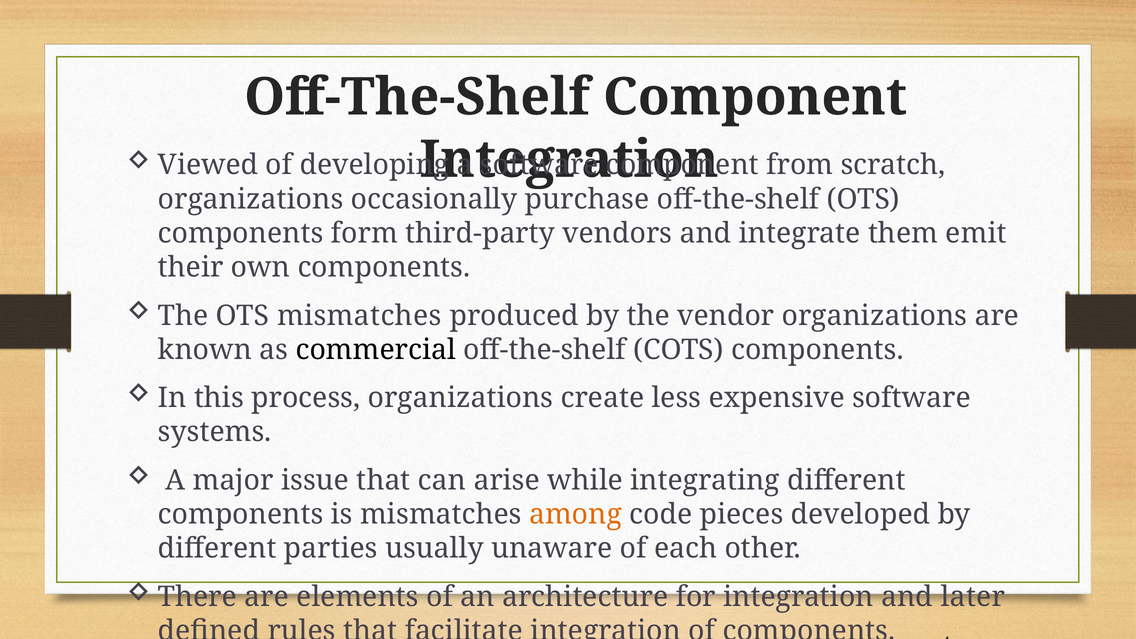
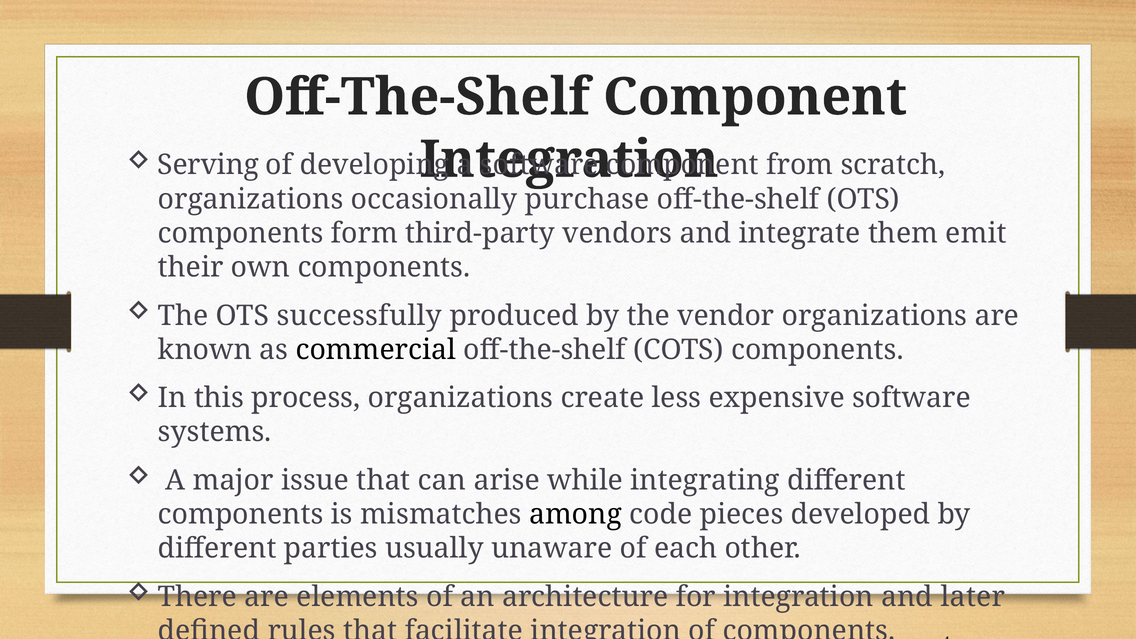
Viewed: Viewed -> Serving
OTS mismatches: mismatches -> successfully
among colour: orange -> black
